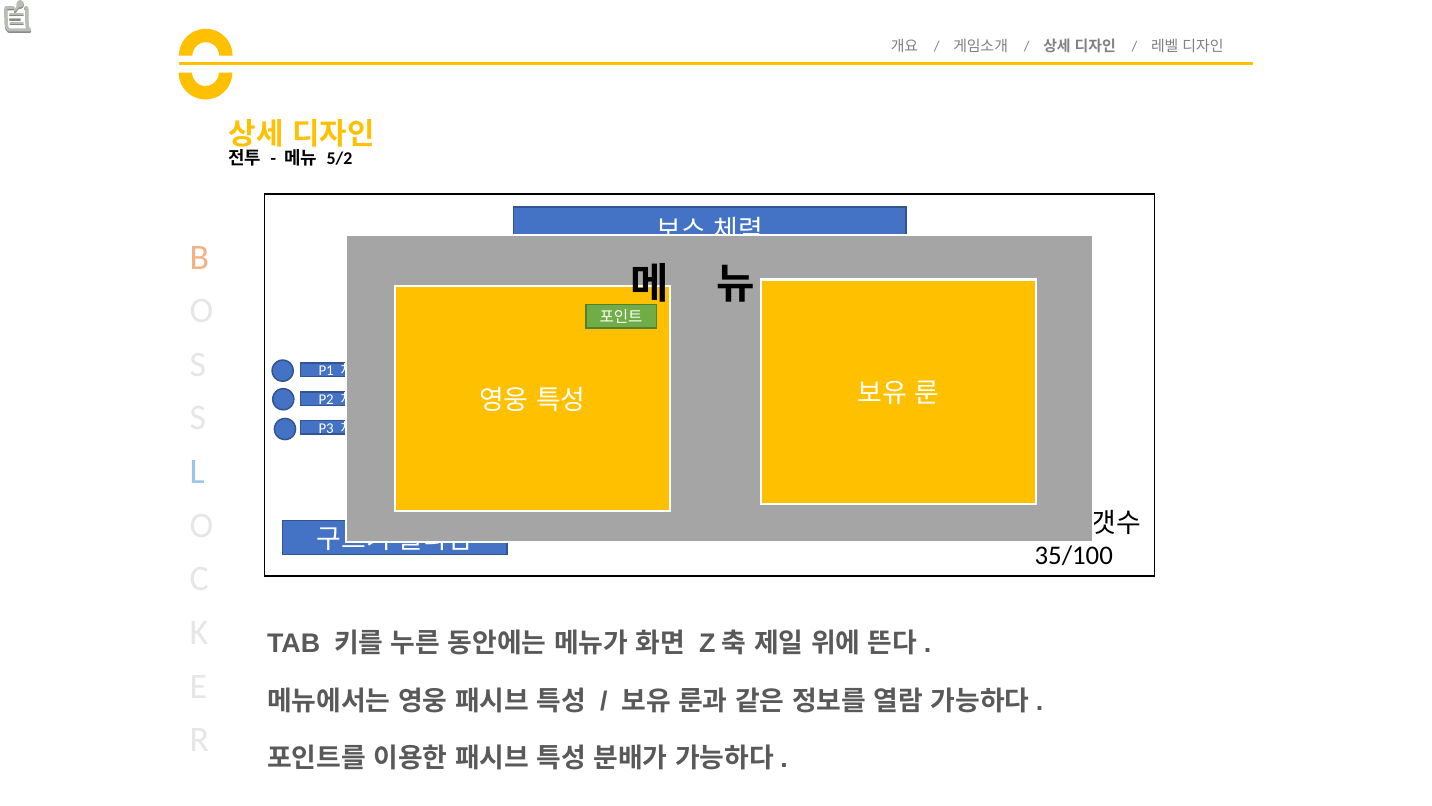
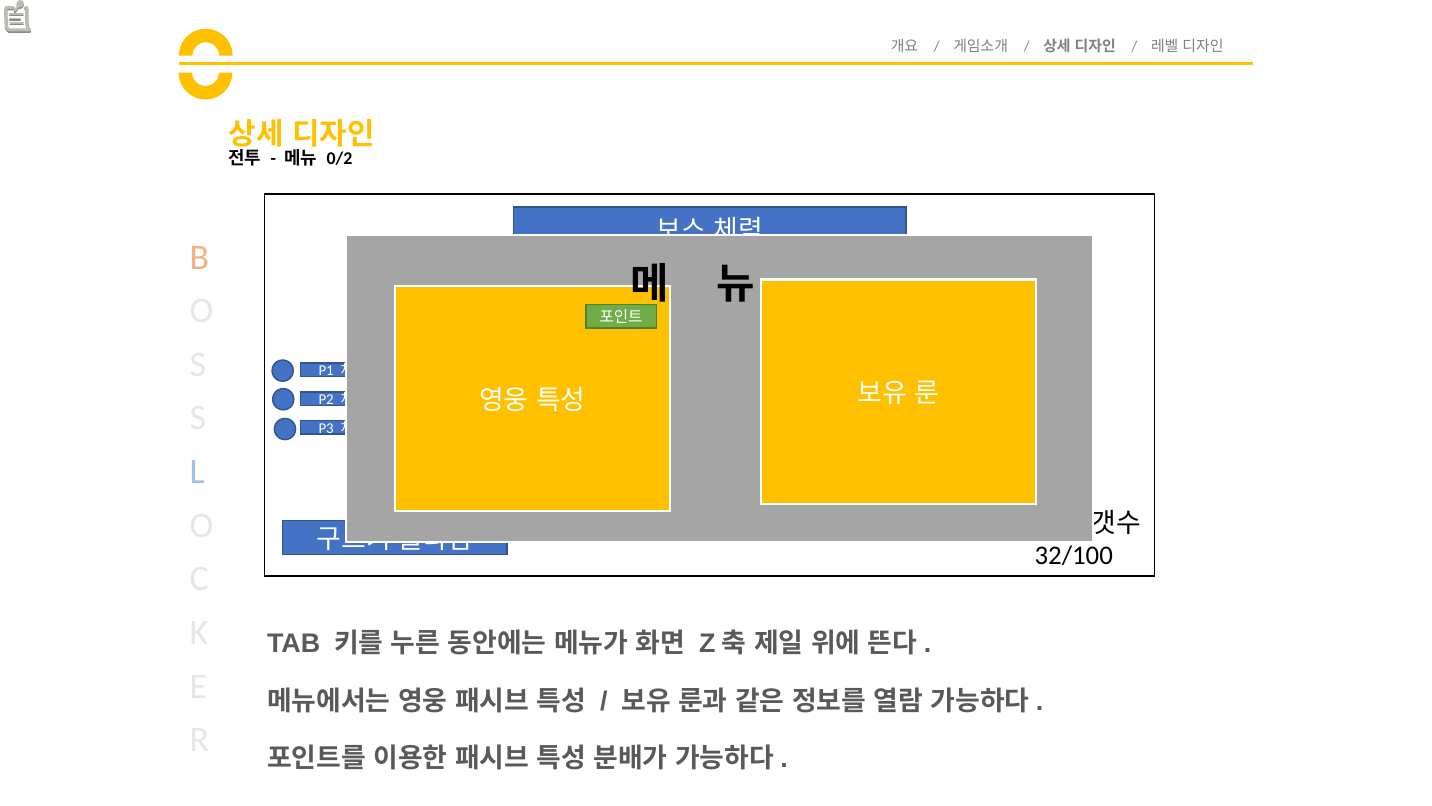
5/2: 5/2 -> 0/2
35/100: 35/100 -> 32/100
